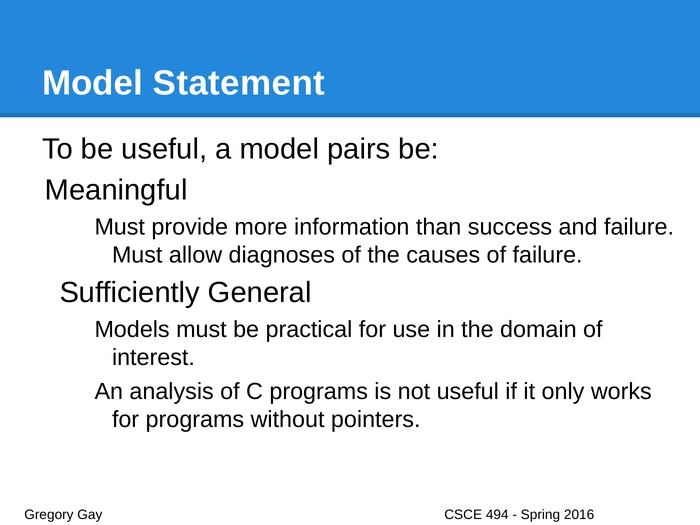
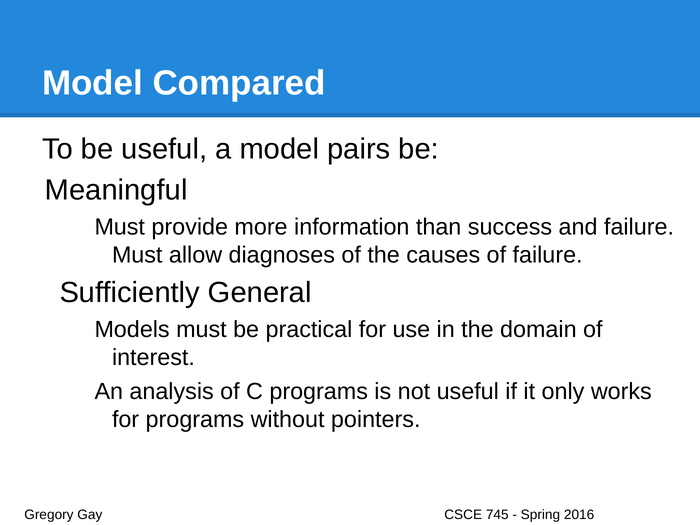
Statement: Statement -> Compared
494: 494 -> 745
